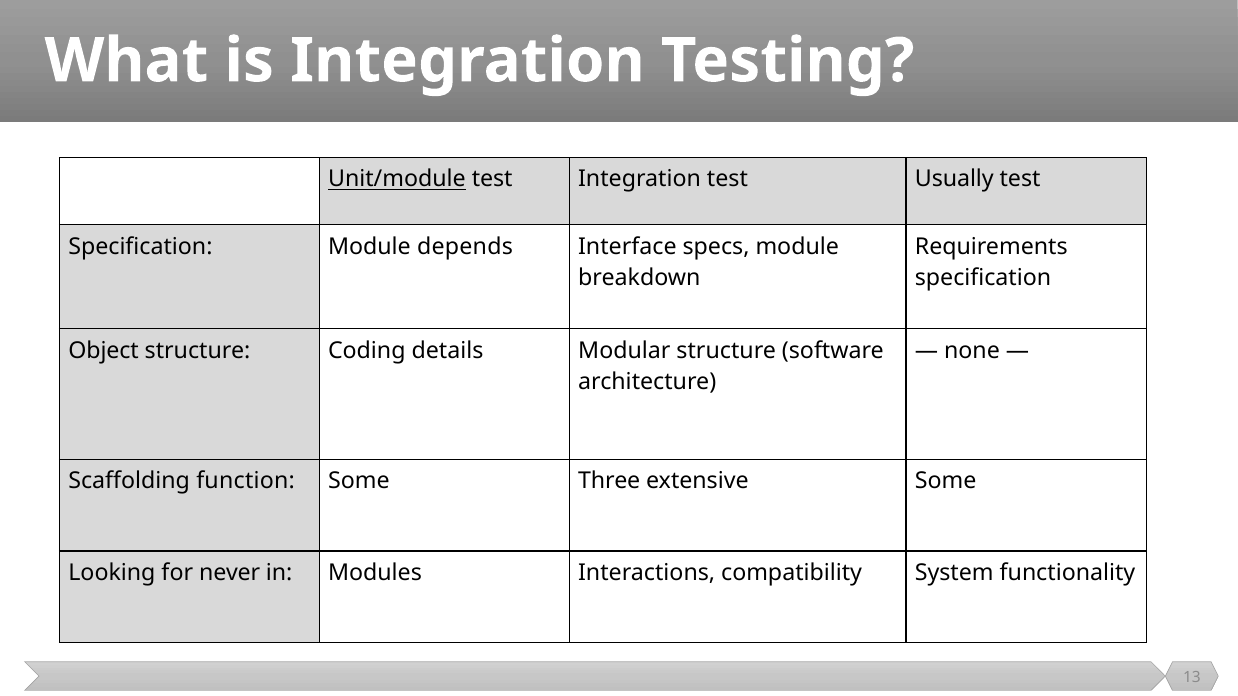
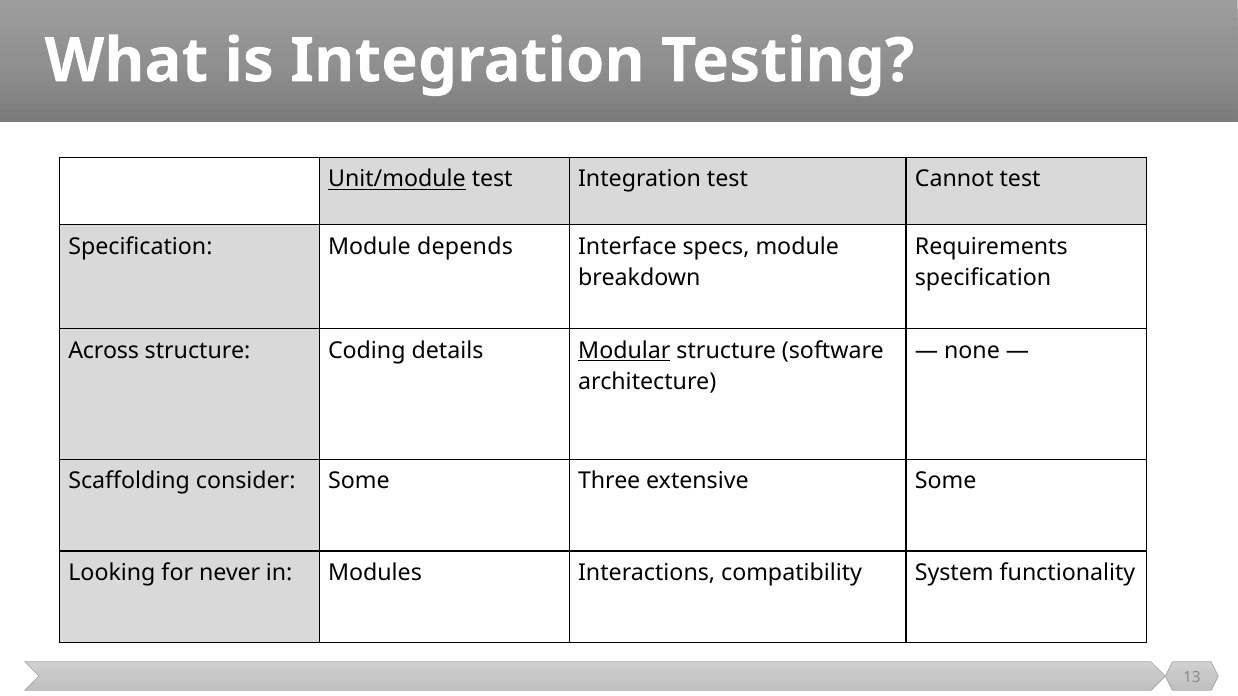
Usually: Usually -> Cannot
Object: Object -> Across
Modular underline: none -> present
function: function -> consider
